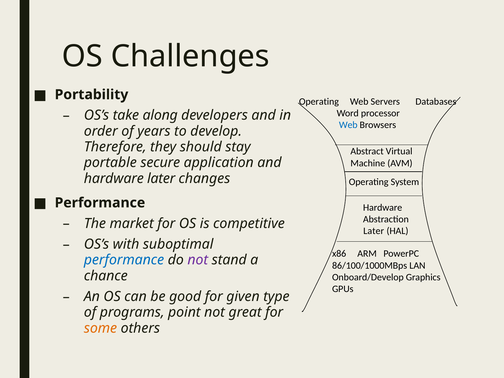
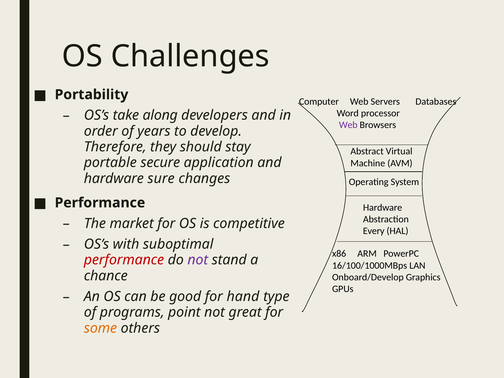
Operating at (319, 101): Operating -> Computer
Web at (348, 125) colour: blue -> purple
hardware later: later -> sure
Later at (374, 231): Later -> Every
performance at (124, 260) colour: blue -> red
86/100/1000MBps: 86/100/1000MBps -> 16/100/1000MBps
given: given -> hand
